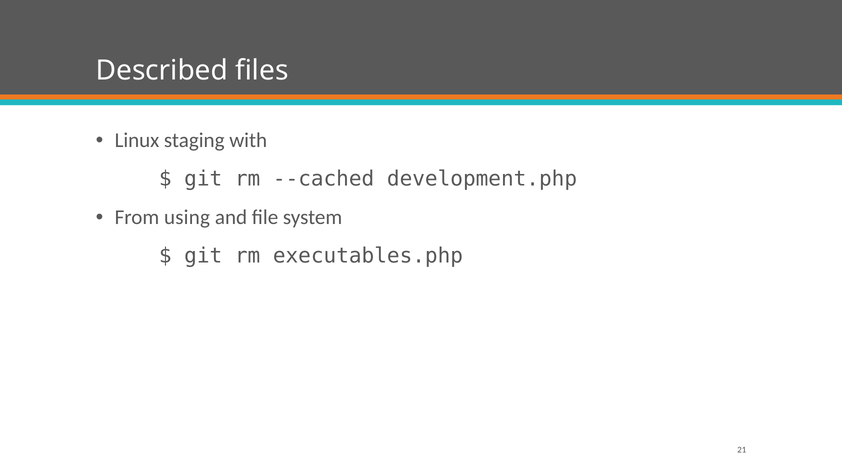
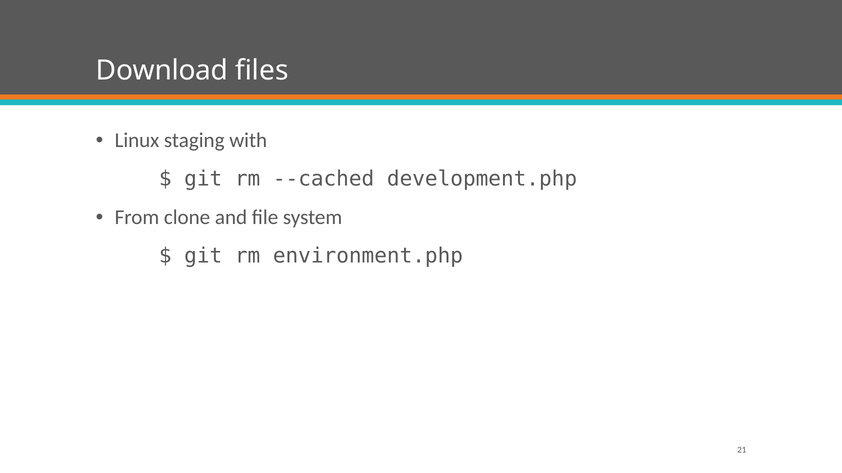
Described: Described -> Download
using: using -> clone
executables.php: executables.php -> environment.php
